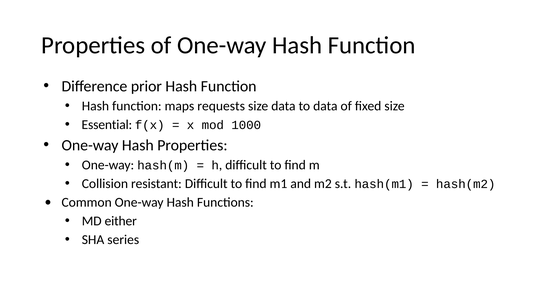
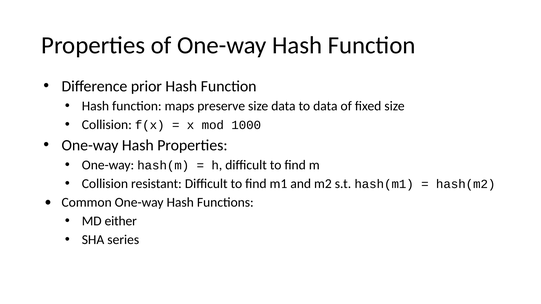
requests: requests -> preserve
Essential at (107, 125): Essential -> Collision
